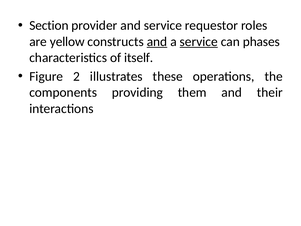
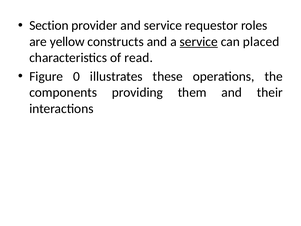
and at (157, 42) underline: present -> none
phases: phases -> placed
itself: itself -> read
2: 2 -> 0
